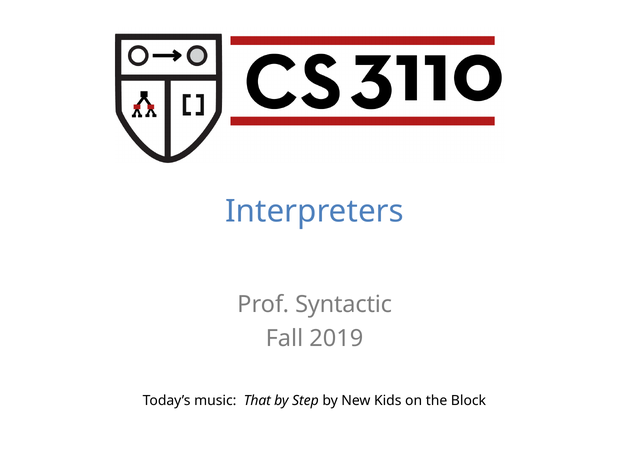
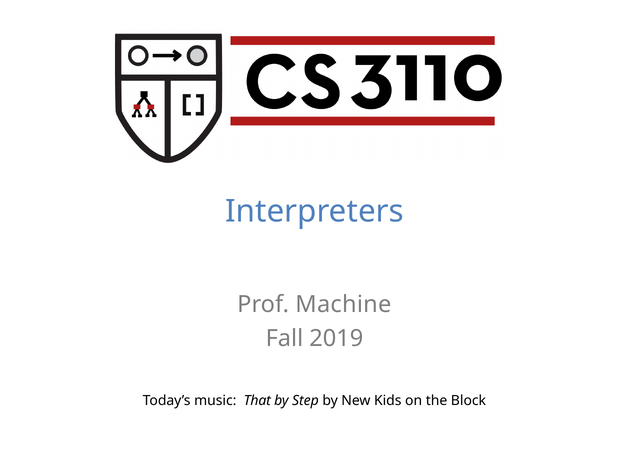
Syntactic: Syntactic -> Machine
